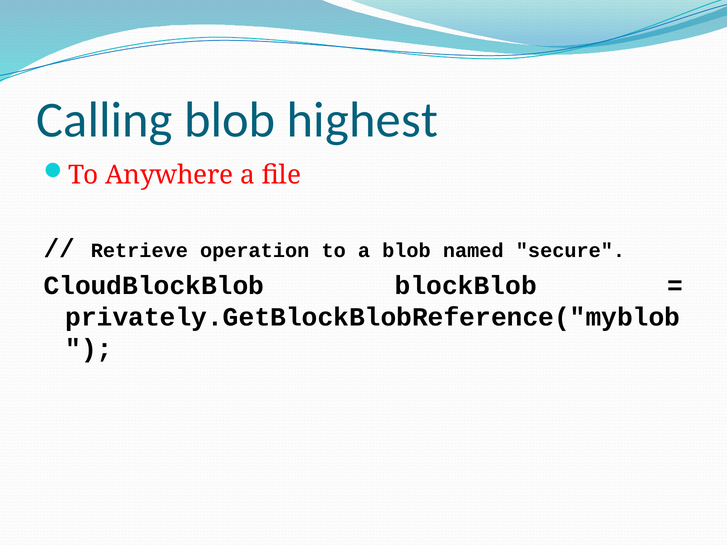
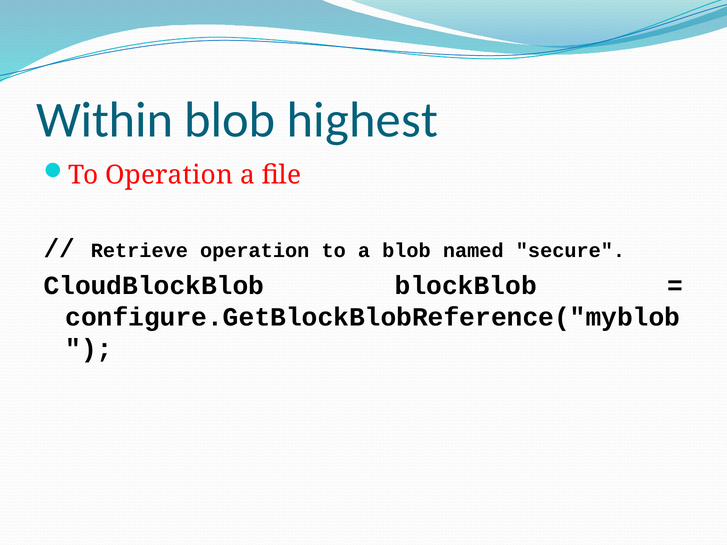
Calling: Calling -> Within
To Anywhere: Anywhere -> Operation
privately.GetBlockBlobReference("myblob: privately.GetBlockBlobReference("myblob -> configure.GetBlockBlobReference("myblob
